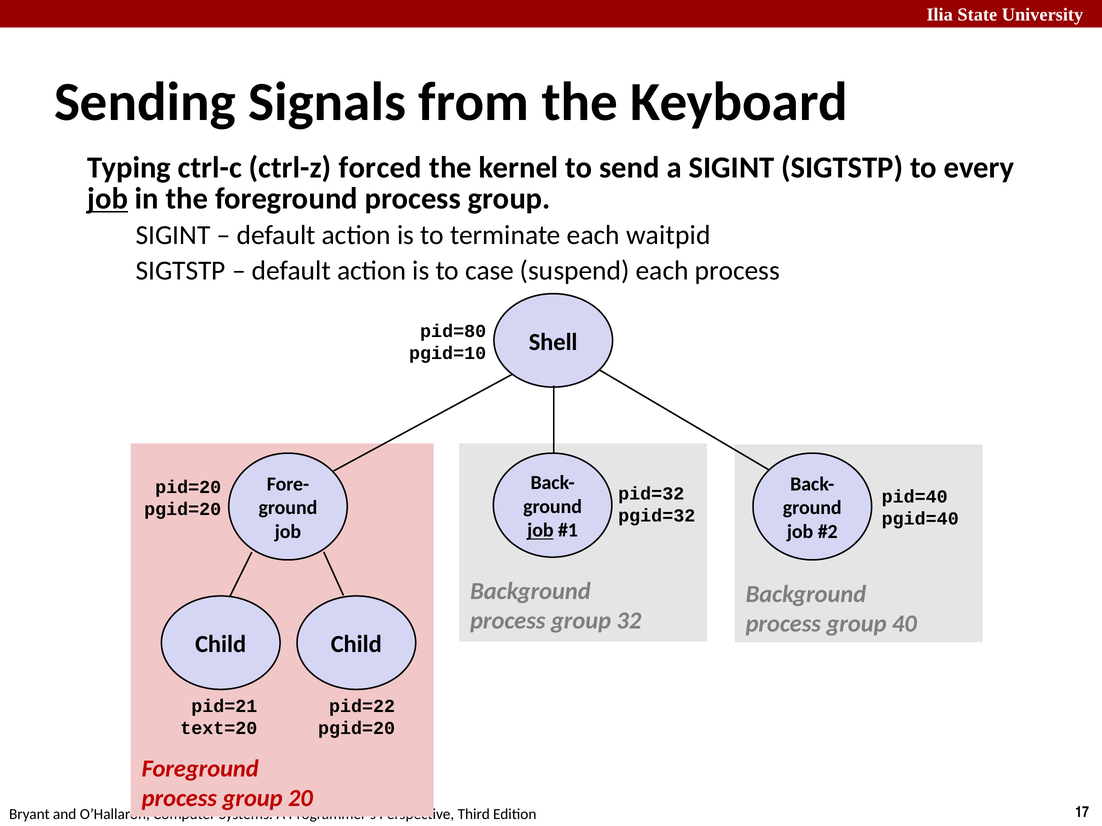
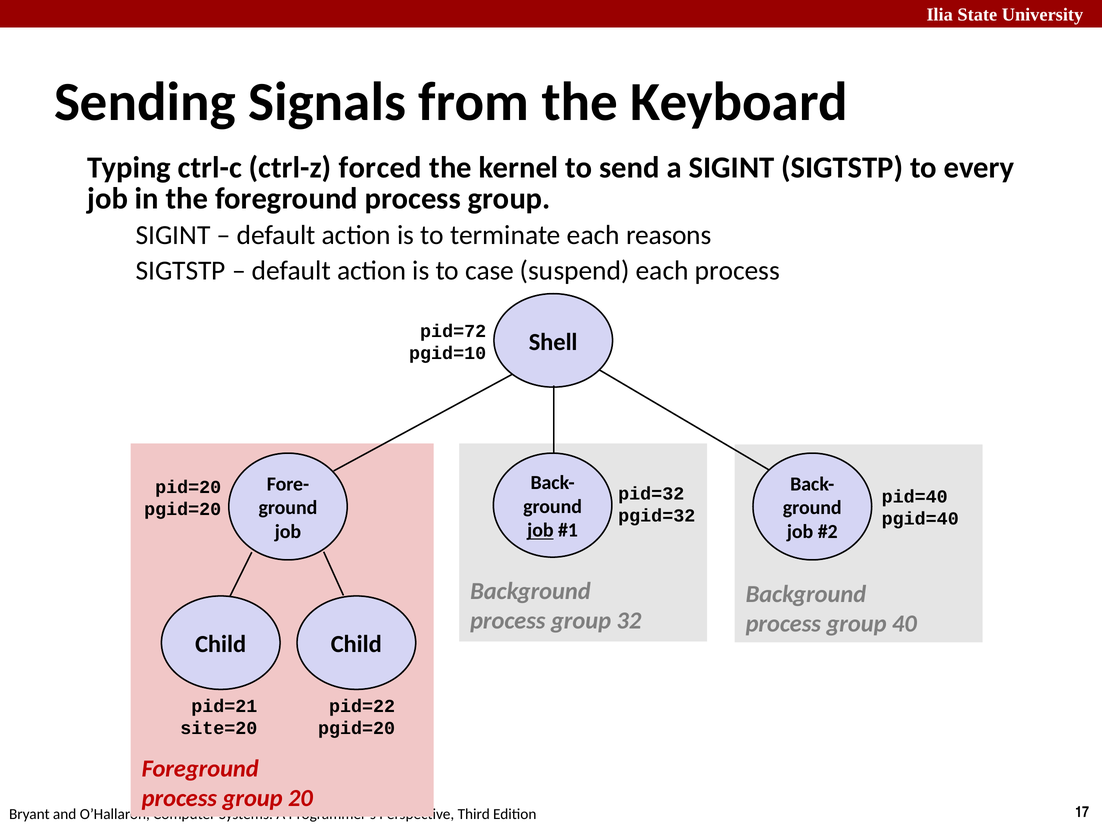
job at (108, 199) underline: present -> none
waitpid: waitpid -> reasons
pid=80: pid=80 -> pid=72
text=20: text=20 -> site=20
